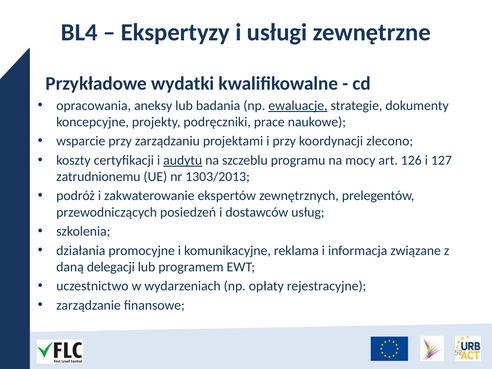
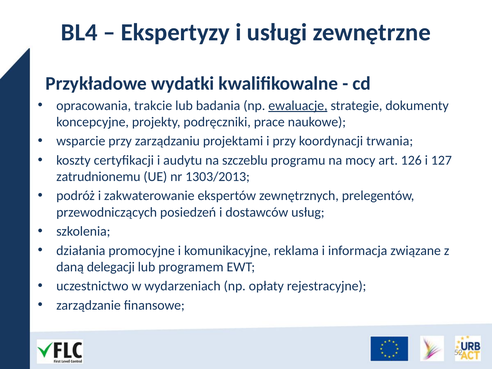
aneksy: aneksy -> trakcie
zlecono: zlecono -> trwania
audytu underline: present -> none
